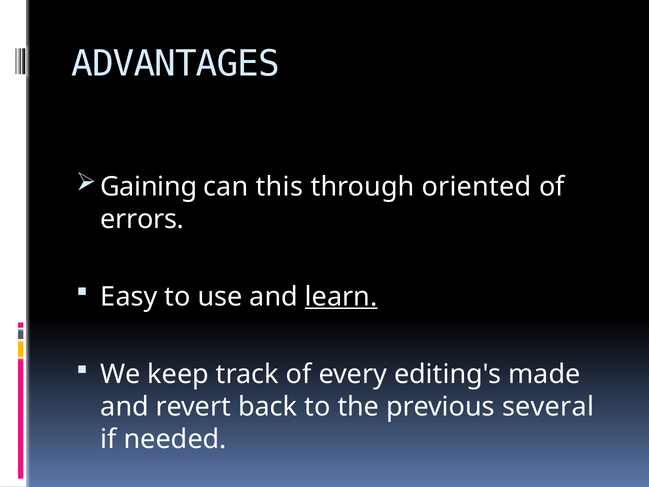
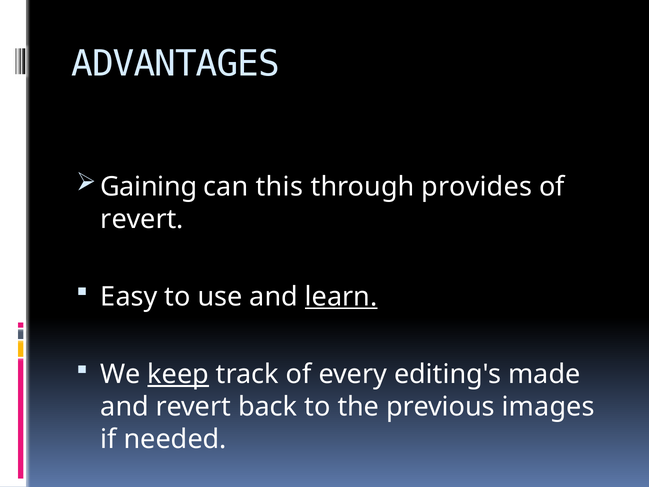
oriented: oriented -> provides
errors at (142, 219): errors -> revert
keep underline: none -> present
several: several -> images
